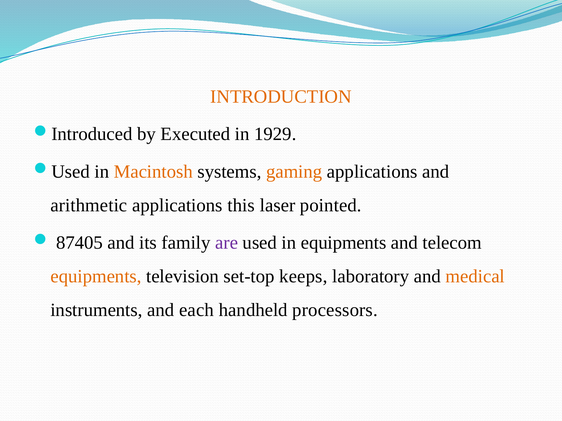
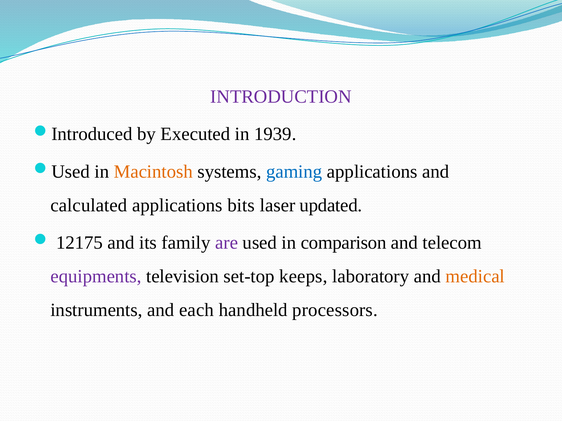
INTRODUCTION colour: orange -> purple
1929: 1929 -> 1939
gaming colour: orange -> blue
arithmetic: arithmetic -> calculated
this: this -> bits
pointed: pointed -> updated
87405: 87405 -> 12175
in equipments: equipments -> comparison
equipments at (96, 277) colour: orange -> purple
